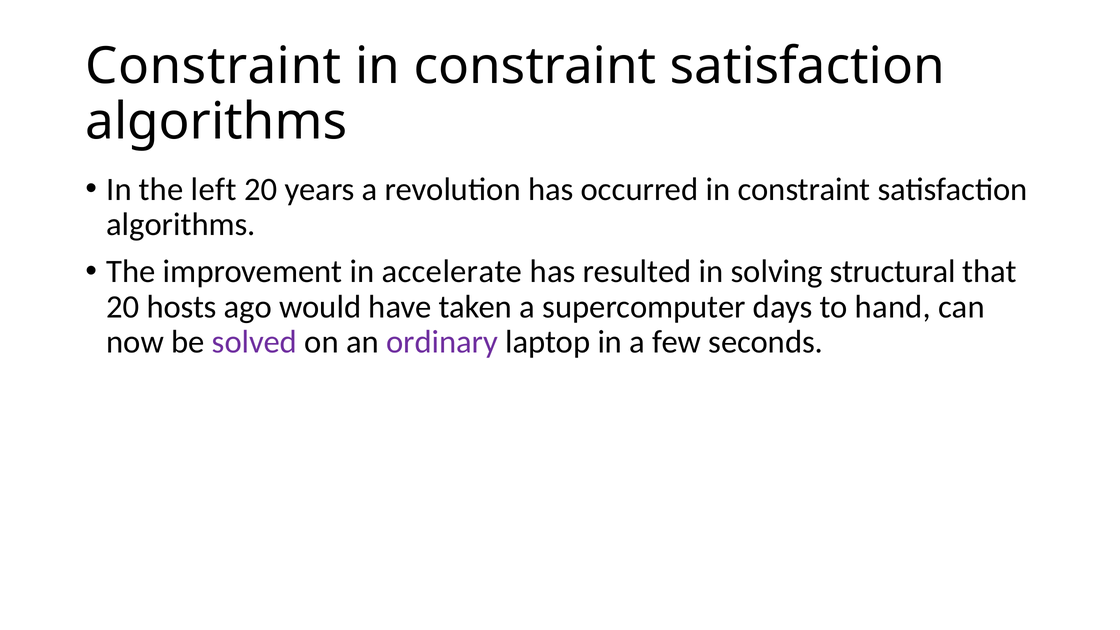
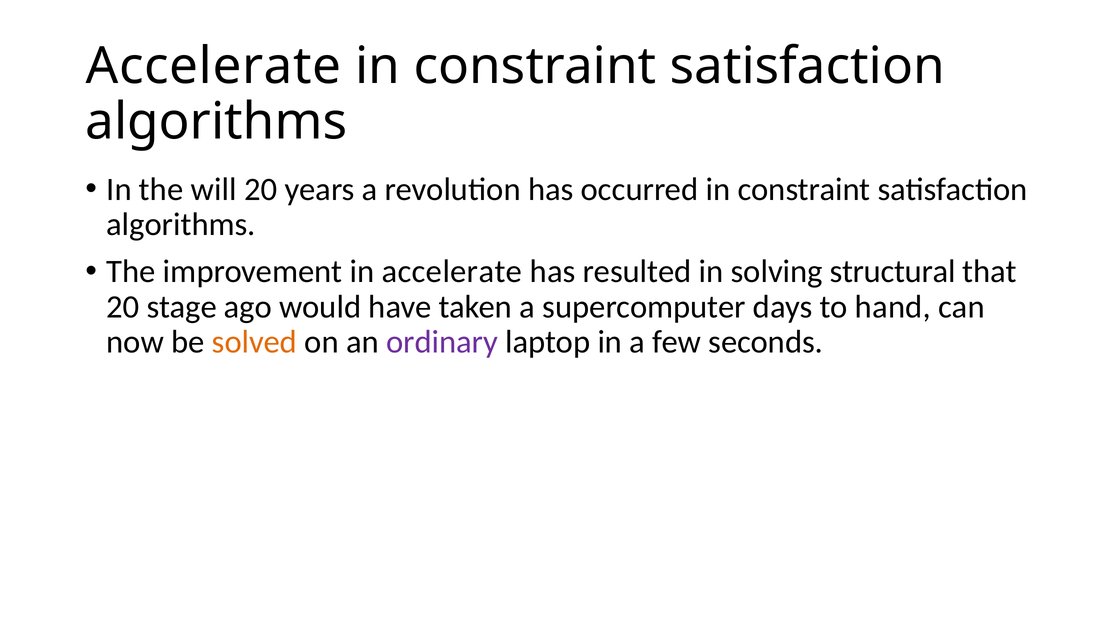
Constraint at (213, 66): Constraint -> Accelerate
left: left -> will
hosts: hosts -> stage
solved colour: purple -> orange
